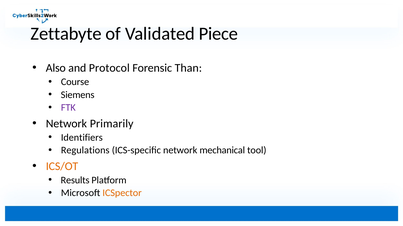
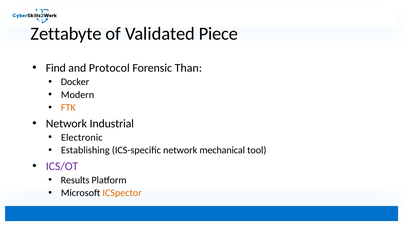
Also: Also -> Find
Course: Course -> Docker
Siemens: Siemens -> Modern
FTK colour: purple -> orange
Primarily: Primarily -> Industrial
Identifiers: Identifiers -> Electronic
Regulations: Regulations -> Establishing
ICS/OT colour: orange -> purple
